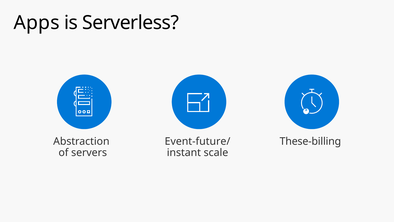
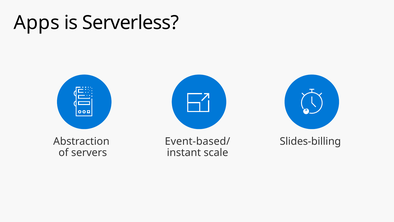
Event-future/: Event-future/ -> Event-based/
These-billing: These-billing -> Slides-billing
